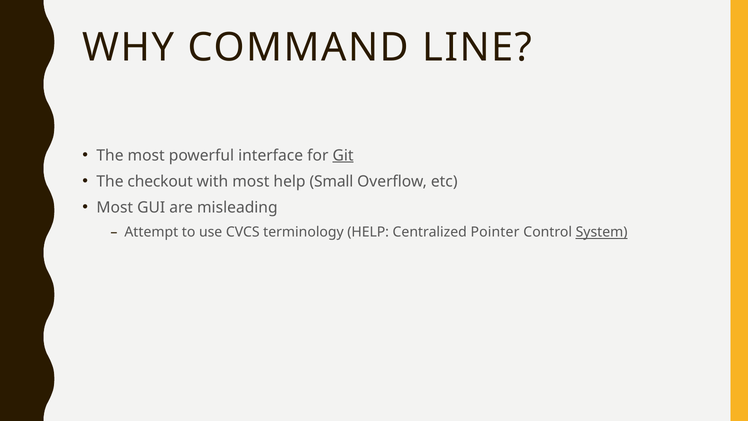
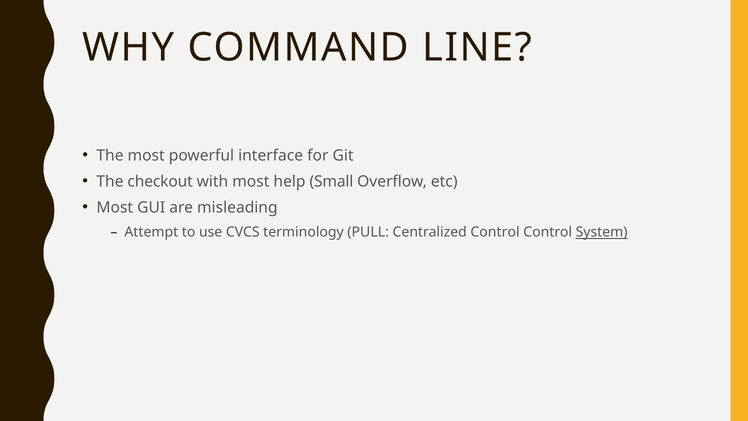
Git underline: present -> none
terminology HELP: HELP -> PULL
Centralized Pointer: Pointer -> Control
